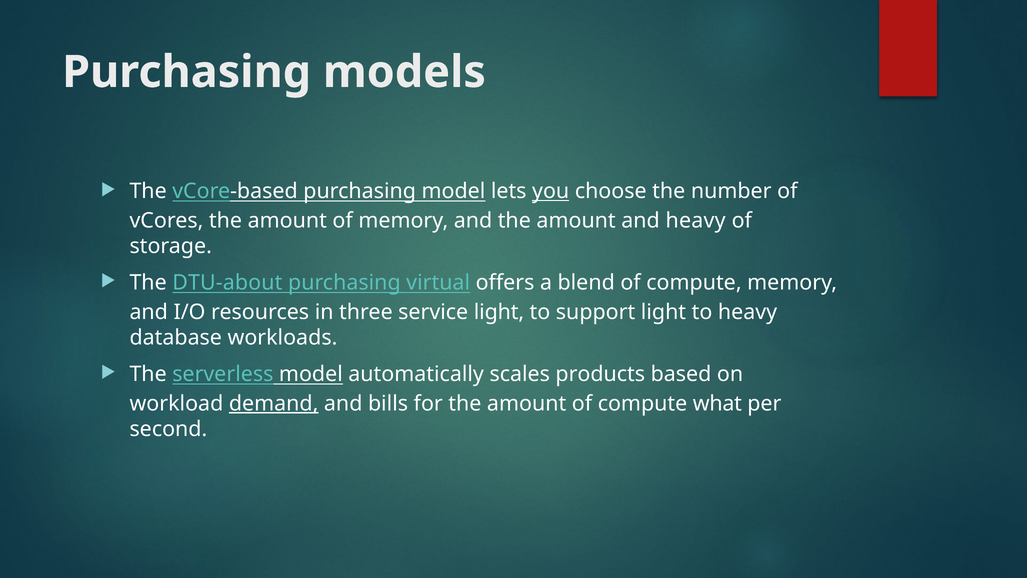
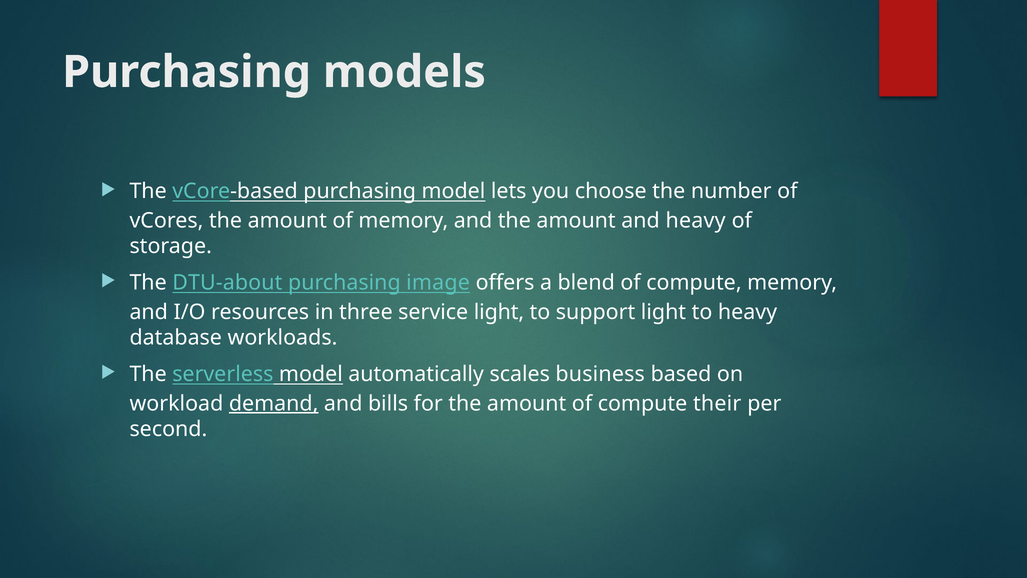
you underline: present -> none
virtual: virtual -> image
products: products -> business
what: what -> their
